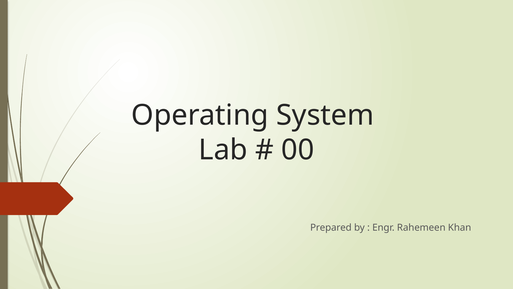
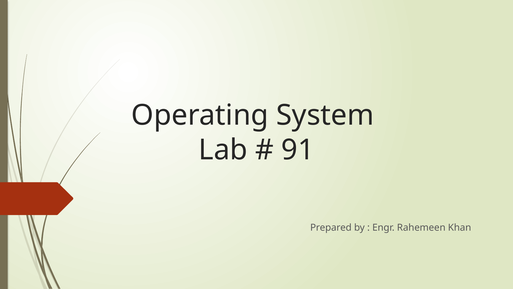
00: 00 -> 91
